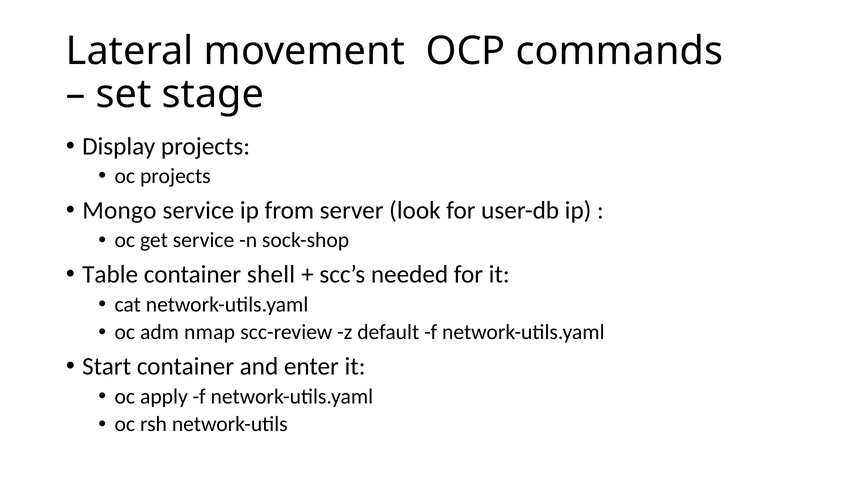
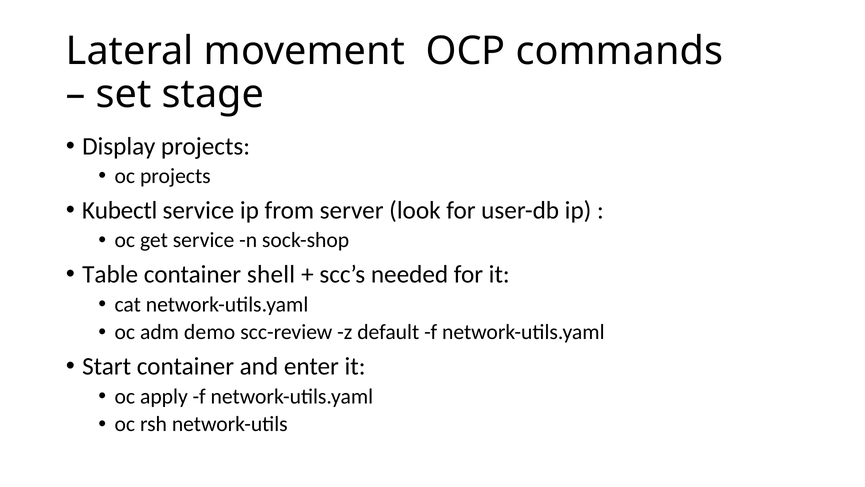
Mongo: Mongo -> Kubectl
nmap: nmap -> demo
